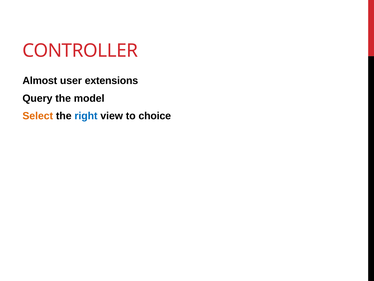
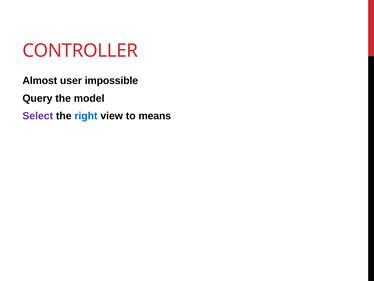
extensions: extensions -> impossible
Select colour: orange -> purple
choice: choice -> means
